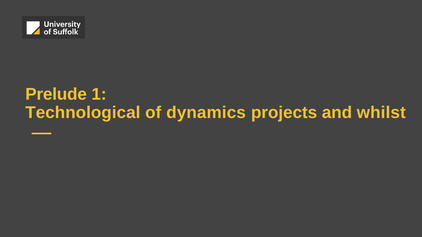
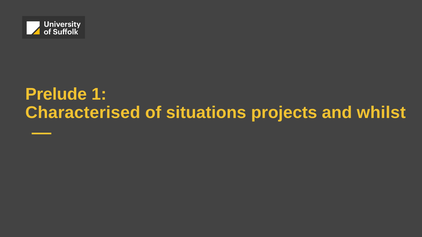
Technological: Technological -> Characterised
dynamics: dynamics -> situations
